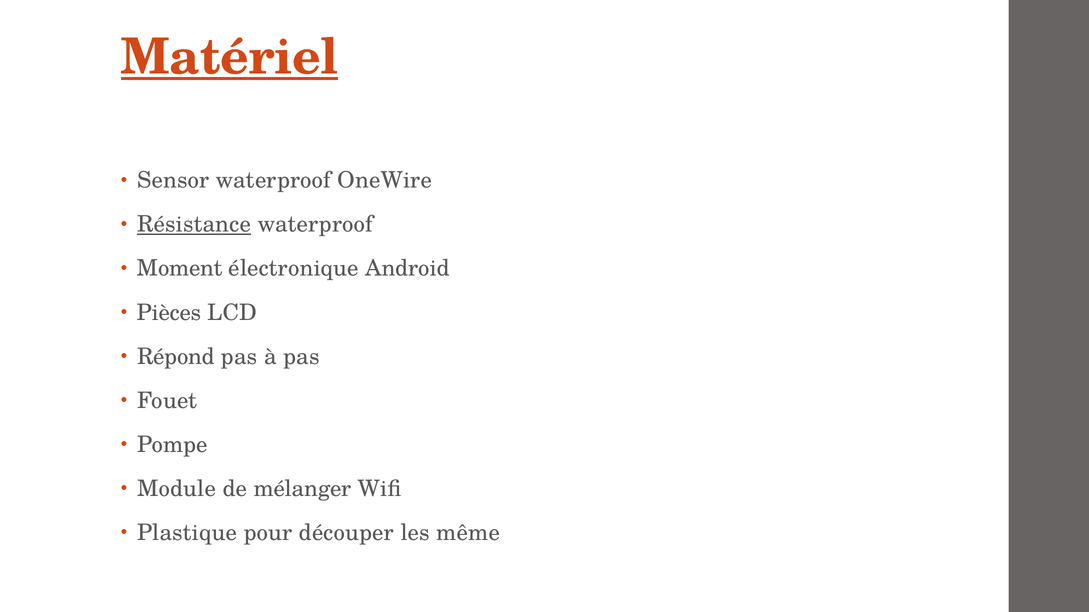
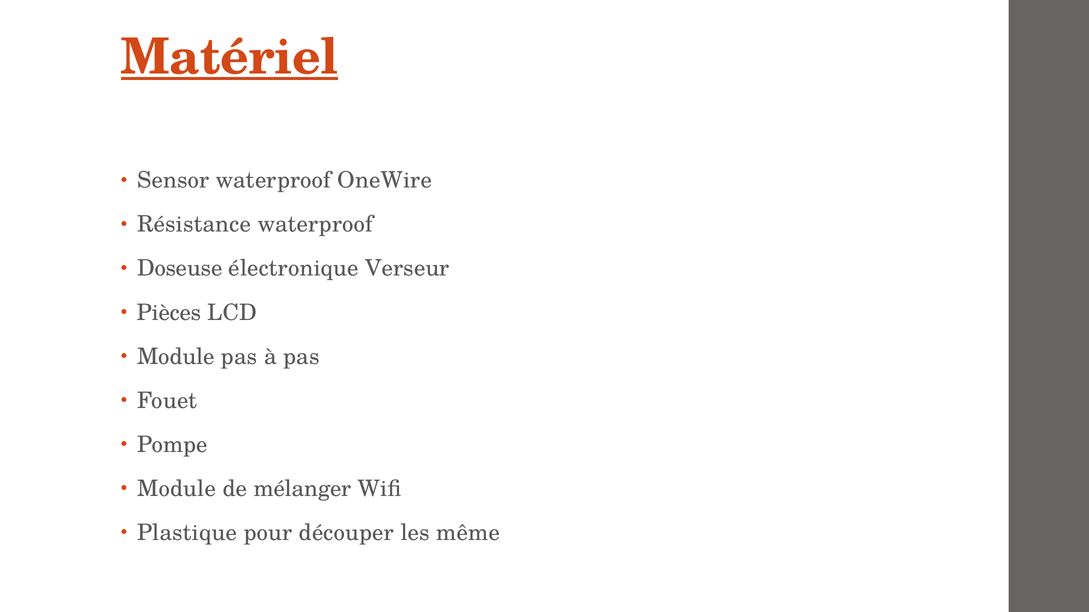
Résistance underline: present -> none
Moment: Moment -> Doseuse
Android: Android -> Verseur
Répond at (176, 357): Répond -> Module
